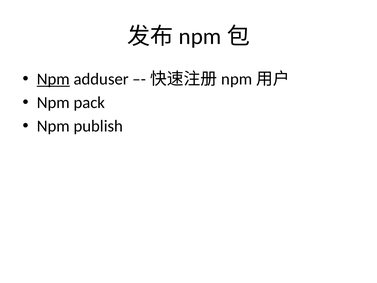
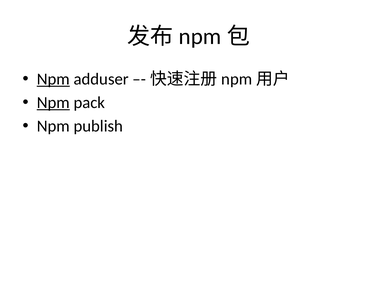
Npm at (53, 103) underline: none -> present
